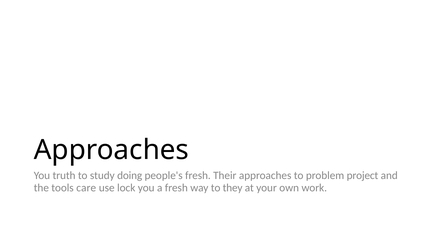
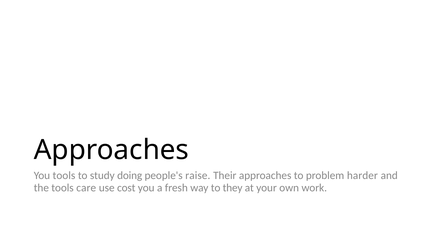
You truth: truth -> tools
people's fresh: fresh -> raise
project: project -> harder
lock: lock -> cost
